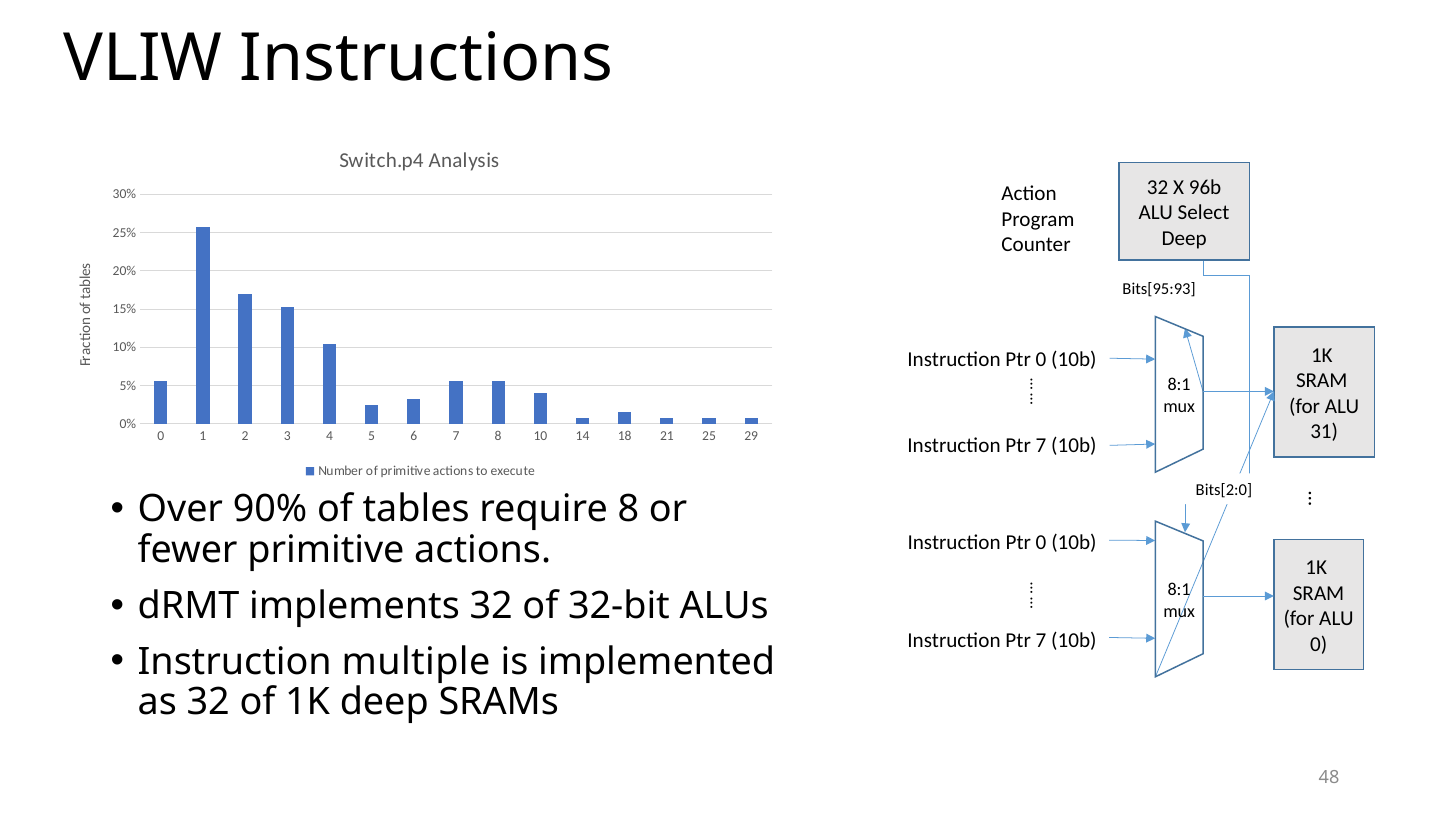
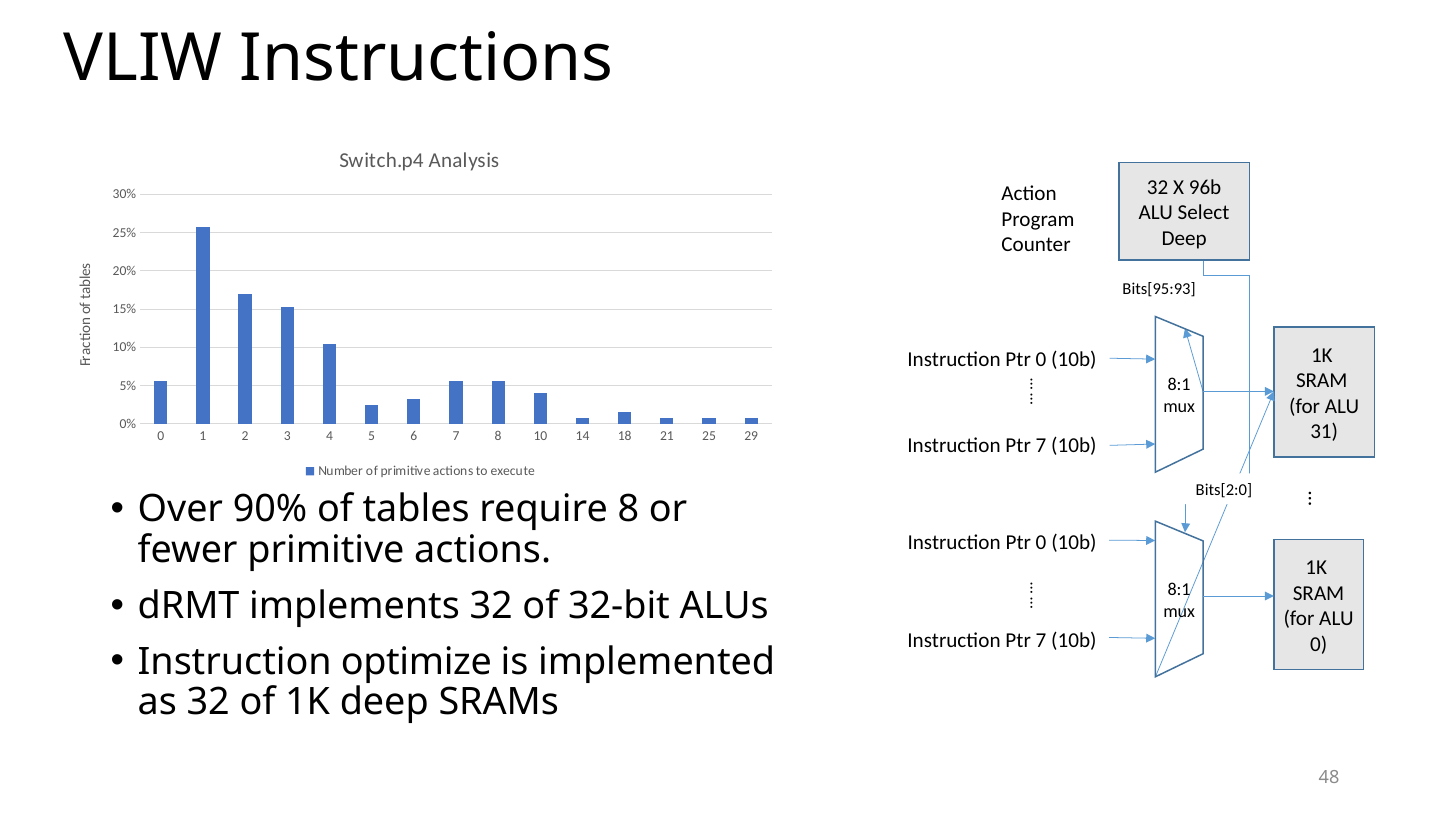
multiple: multiple -> optimize
